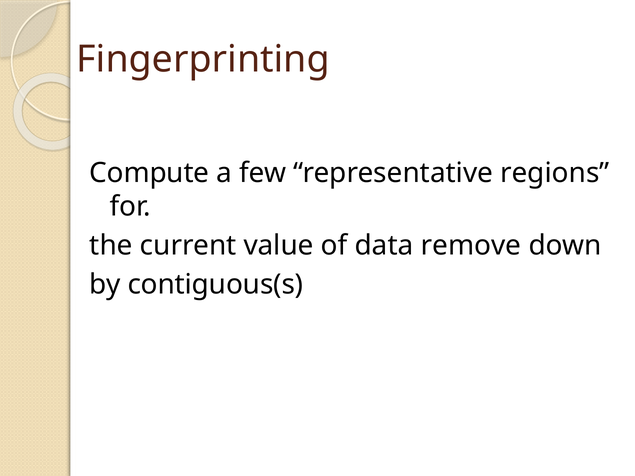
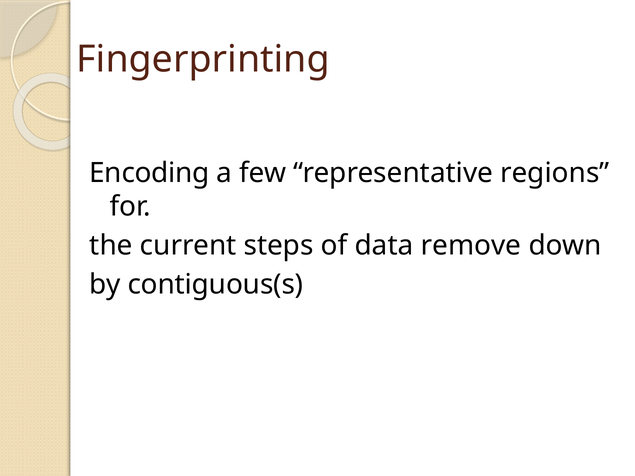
Compute: Compute -> Encoding
value: value -> steps
